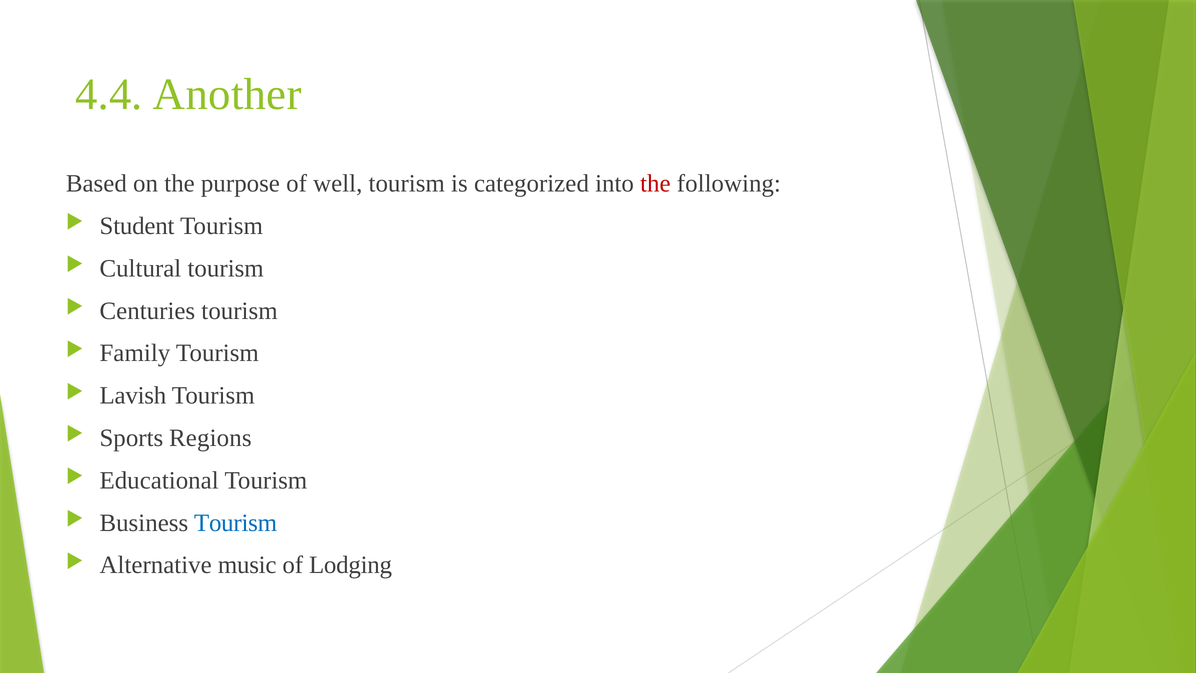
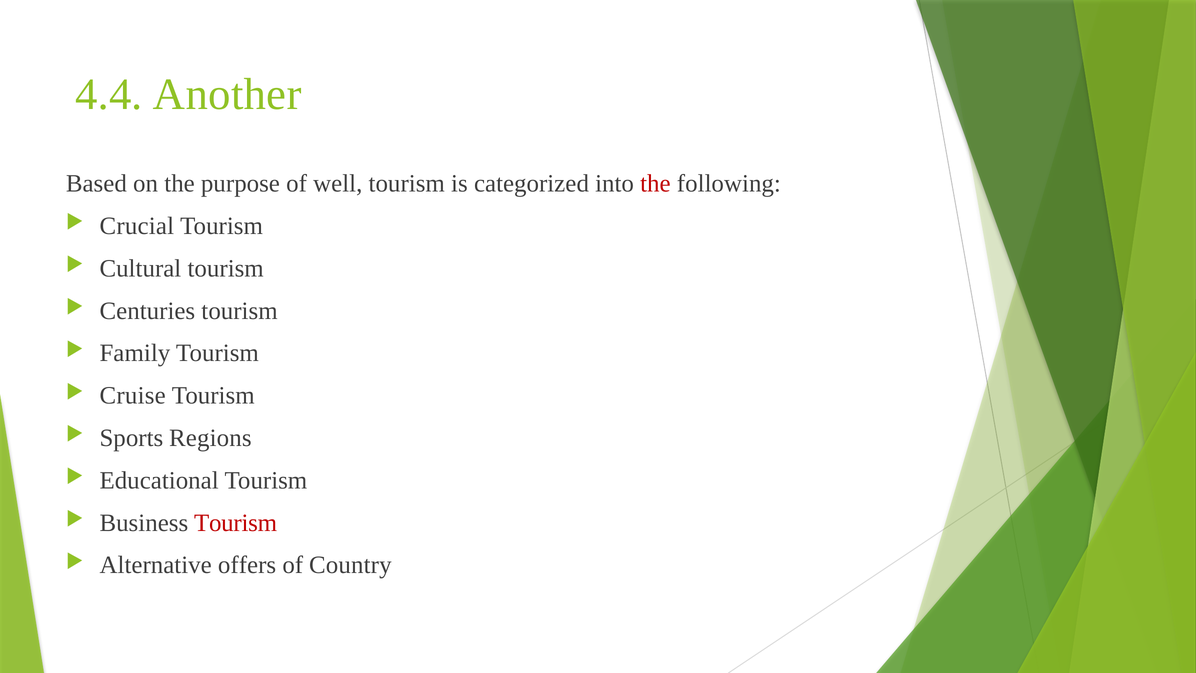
Student: Student -> Crucial
Lavish: Lavish -> Cruise
Tourism at (236, 523) colour: blue -> red
music: music -> offers
Lodging: Lodging -> Country
